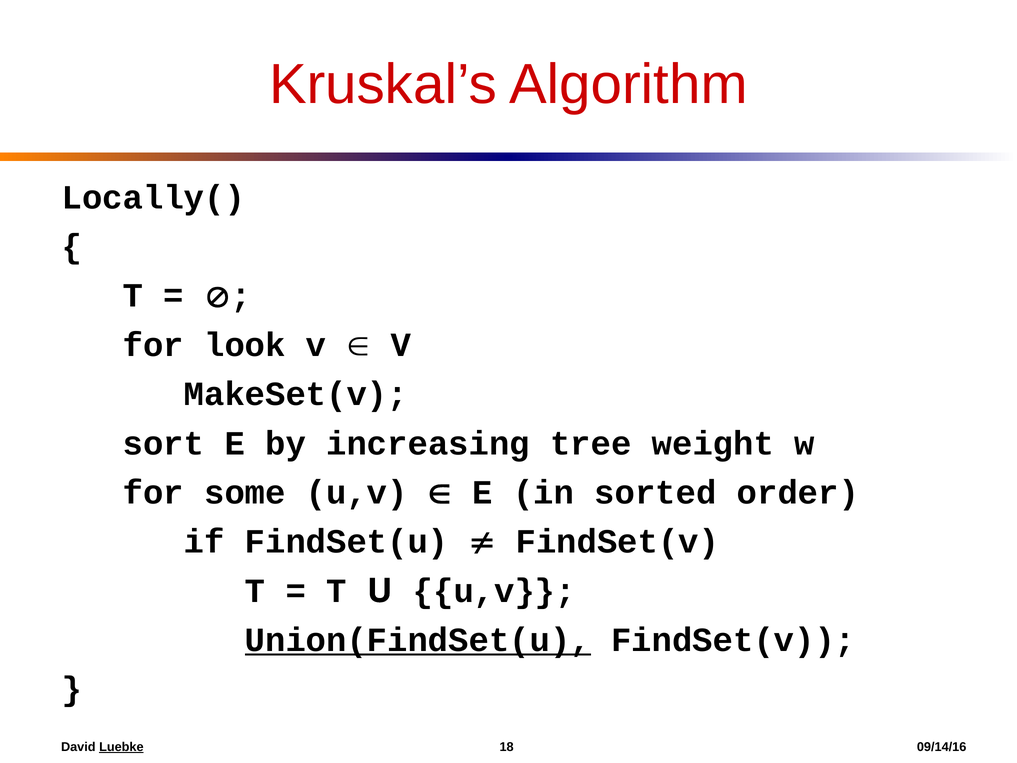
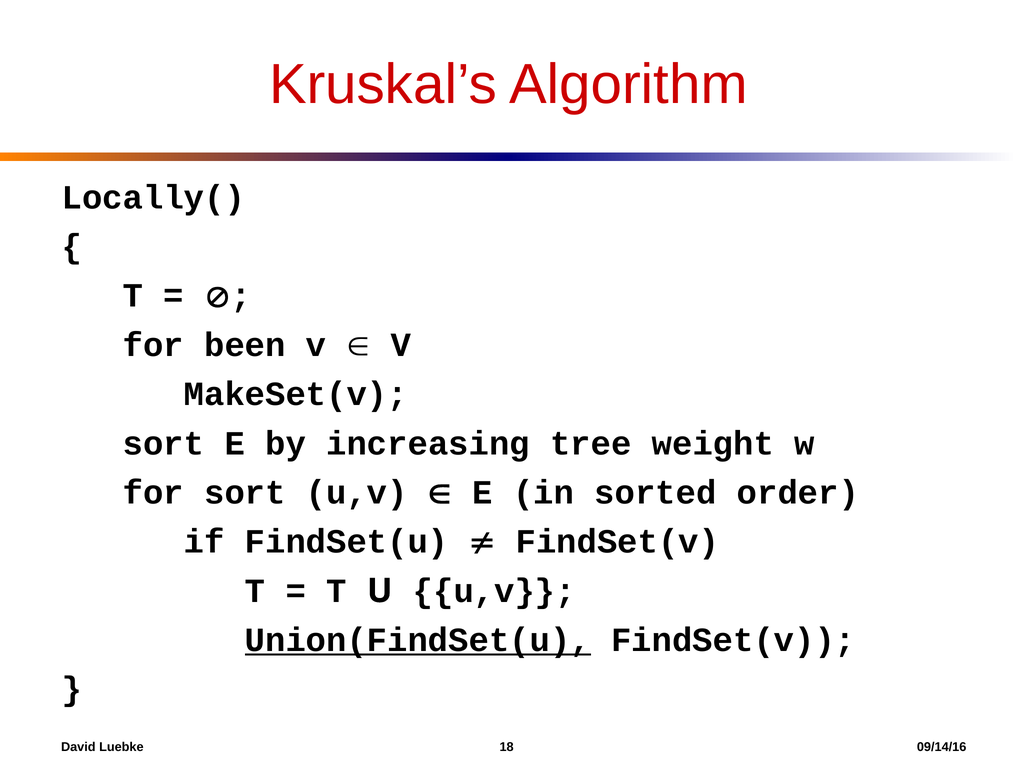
look: look -> been
for some: some -> sort
Luebke underline: present -> none
